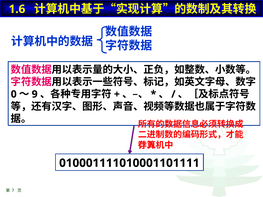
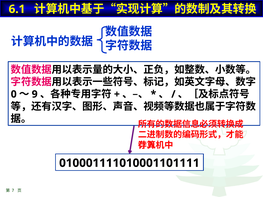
1.6: 1.6 -> 6.1
